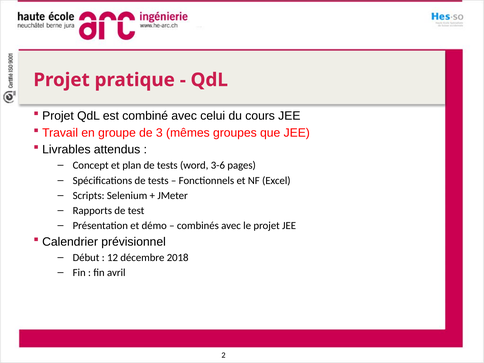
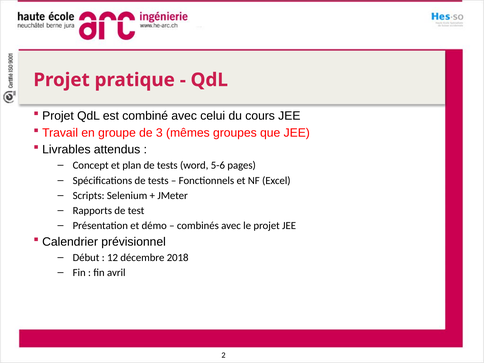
3-6: 3-6 -> 5-6
